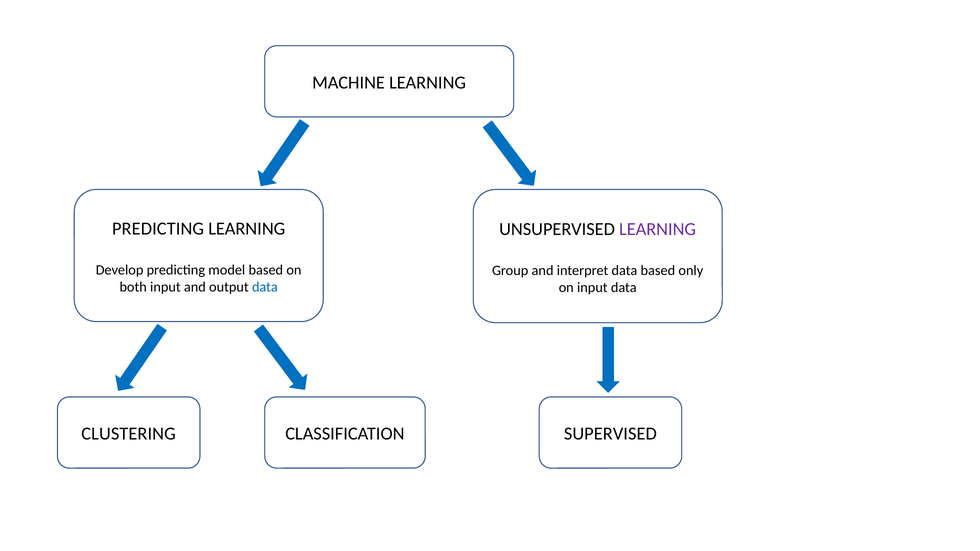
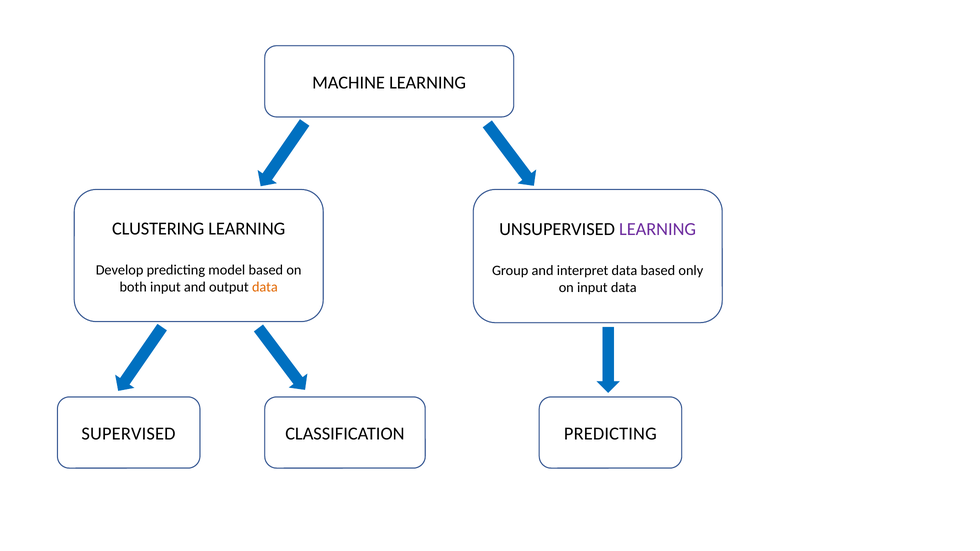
PREDICTING at (158, 229): PREDICTING -> CLUSTERING
data at (265, 287) colour: blue -> orange
CLUSTERING: CLUSTERING -> SUPERVISED
CLASSIFICATION SUPERVISED: SUPERVISED -> PREDICTING
